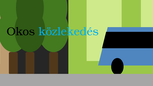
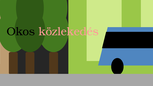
közlekedés colour: light blue -> pink
